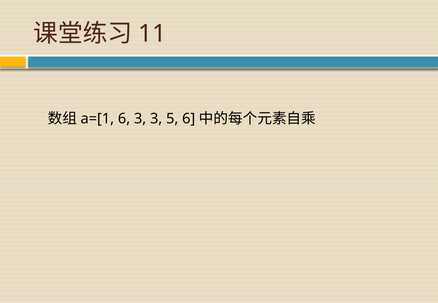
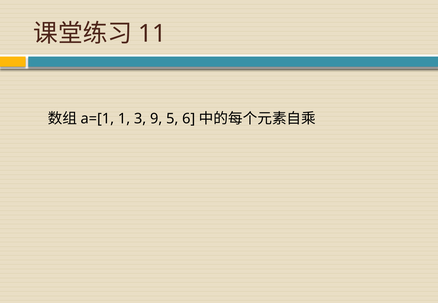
6 at (124, 119): 6 -> 1
3 3: 3 -> 9
